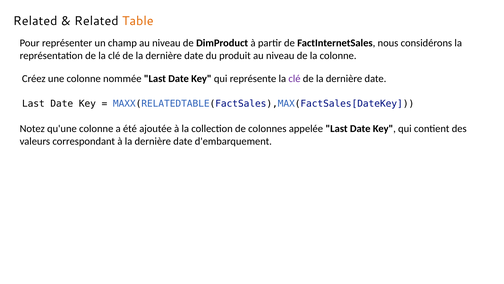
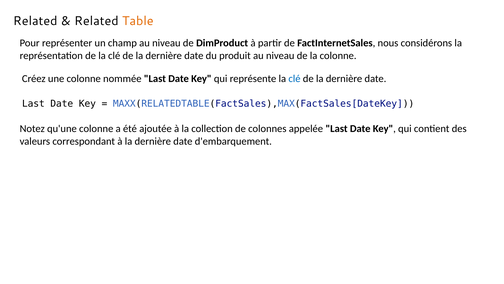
clé at (294, 79) colour: purple -> blue
